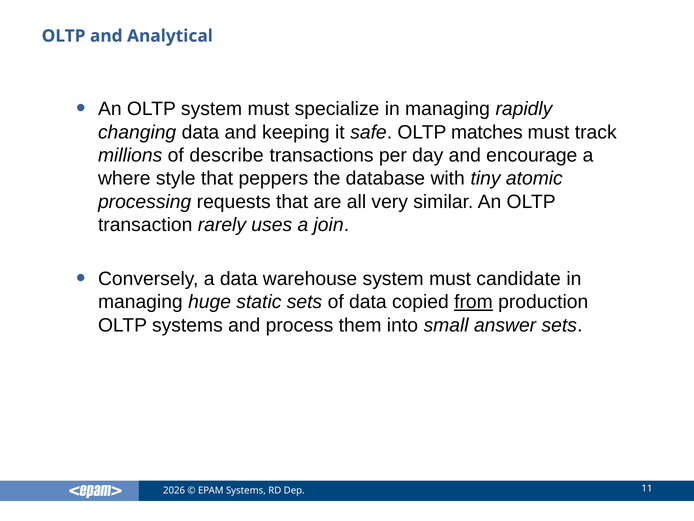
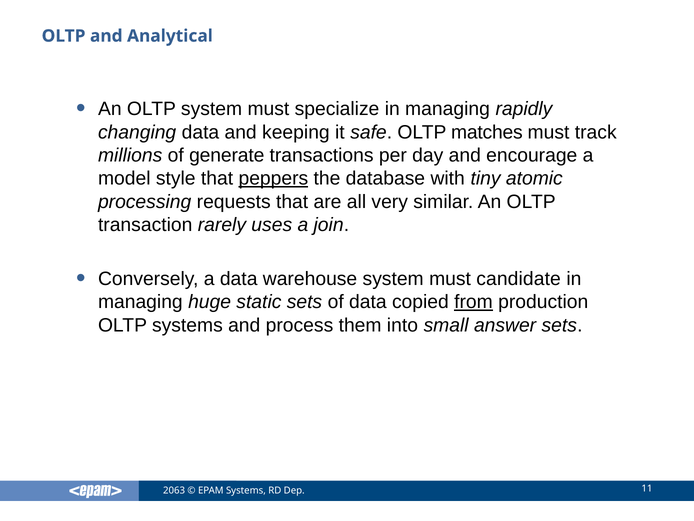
describe: describe -> generate
where: where -> model
peppers underline: none -> present
2026: 2026 -> 2063
